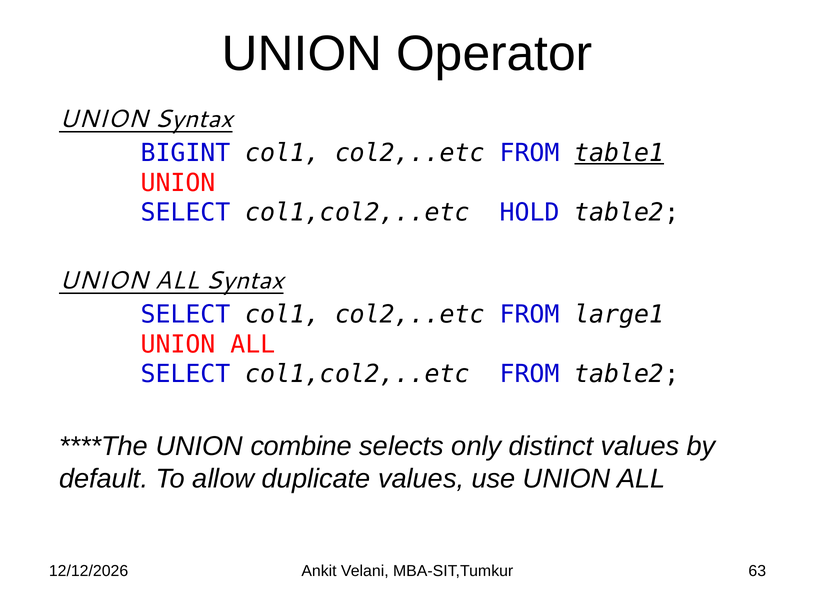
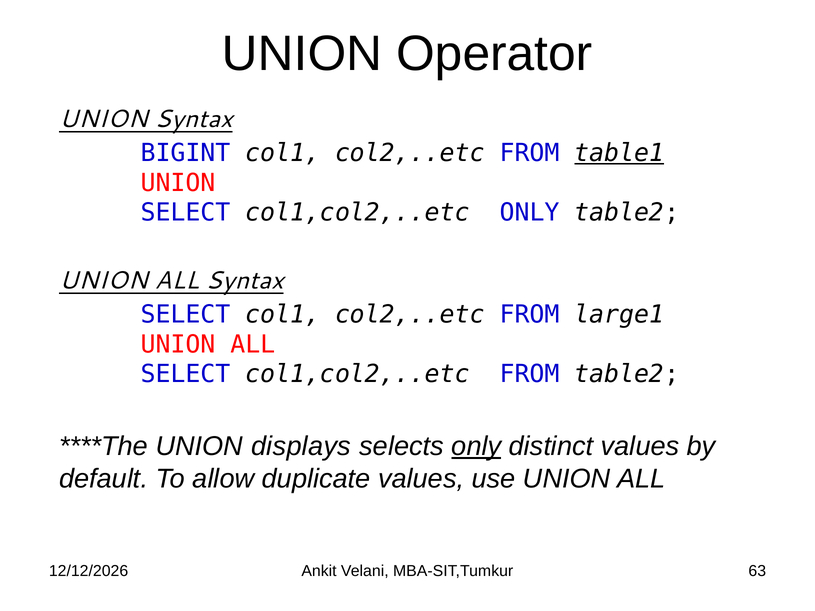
col1,col2,..etc HOLD: HOLD -> ONLY
combine: combine -> displays
only at (476, 447) underline: none -> present
